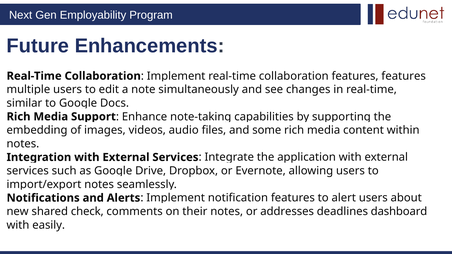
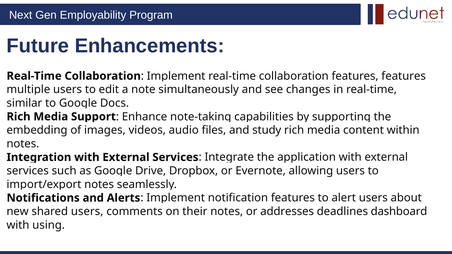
some: some -> study
check at (87, 212): check -> users
easily: easily -> using
